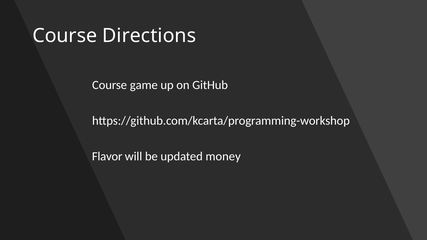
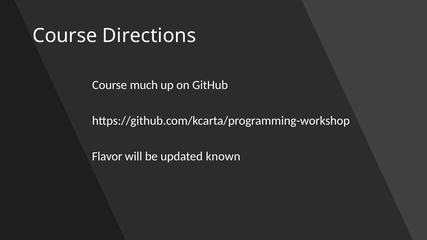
game: game -> much
money: money -> known
